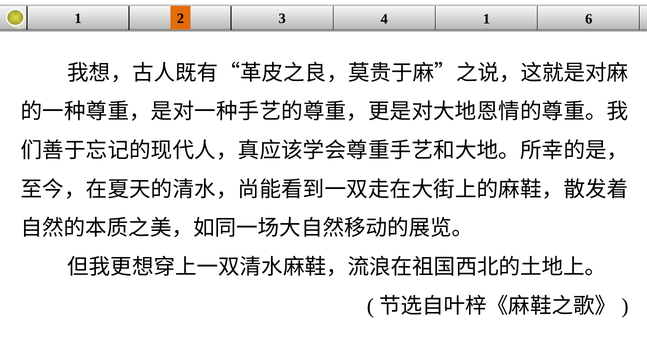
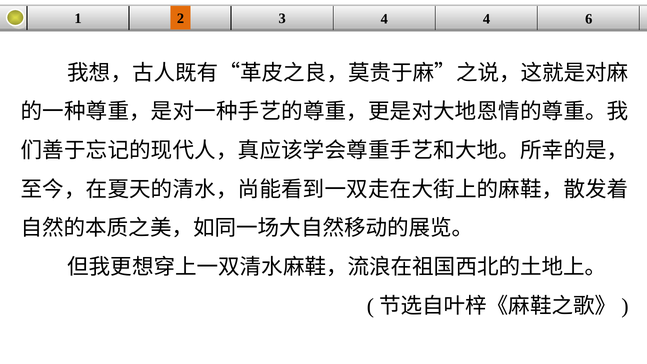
4 1: 1 -> 4
